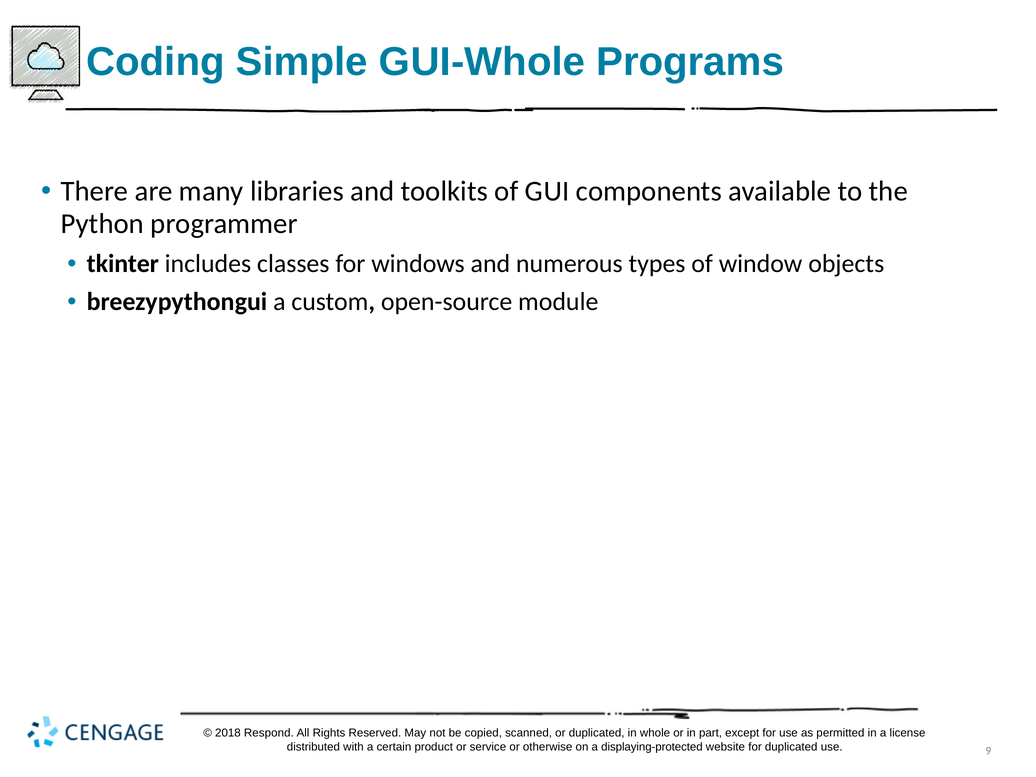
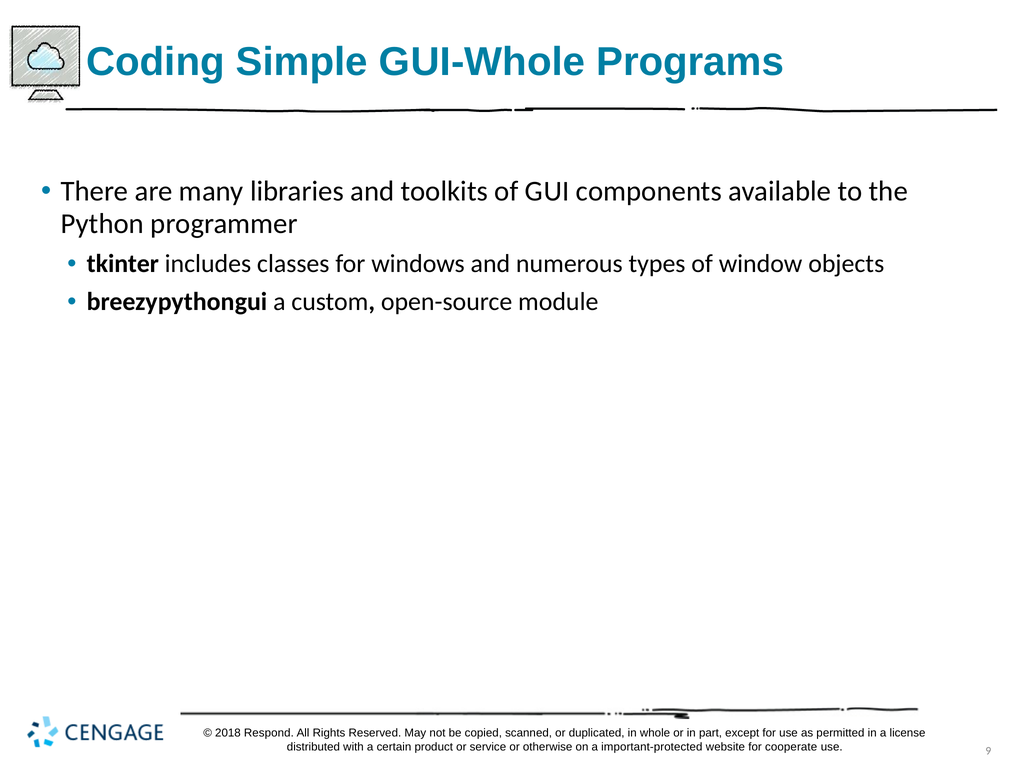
displaying-protected: displaying-protected -> important-protected
for duplicated: duplicated -> cooperate
